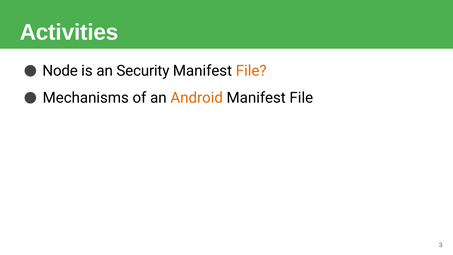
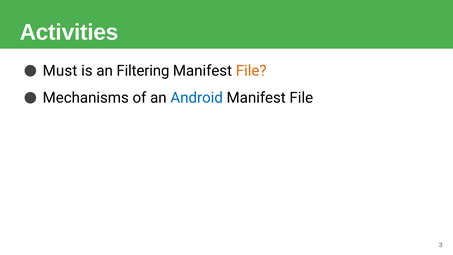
Node: Node -> Must
Security: Security -> Filtering
Android colour: orange -> blue
